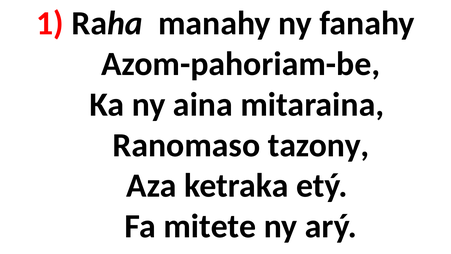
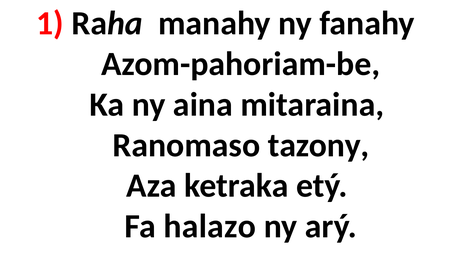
mitete: mitete -> halazo
